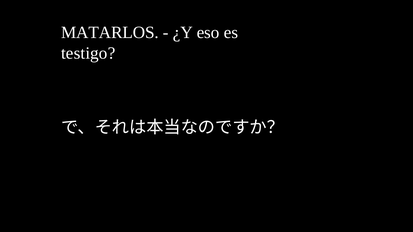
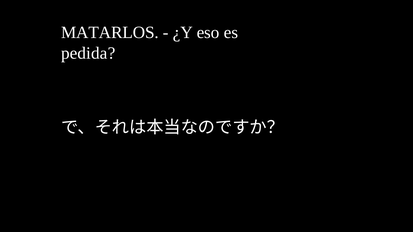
testigo: testigo -> pedida
